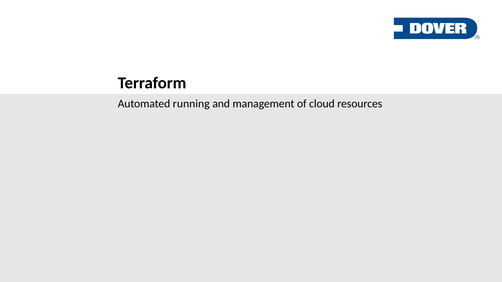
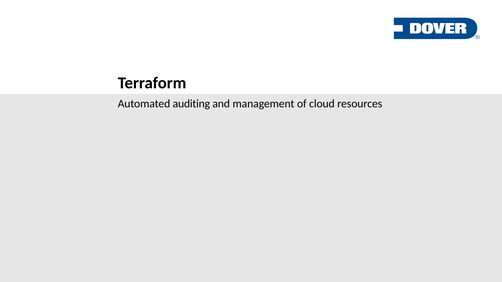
running: running -> auditing
